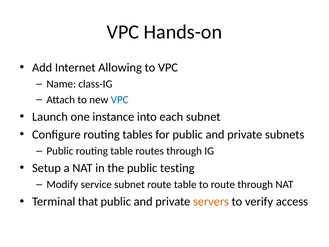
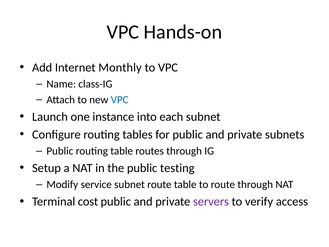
Allowing: Allowing -> Monthly
that: that -> cost
servers colour: orange -> purple
